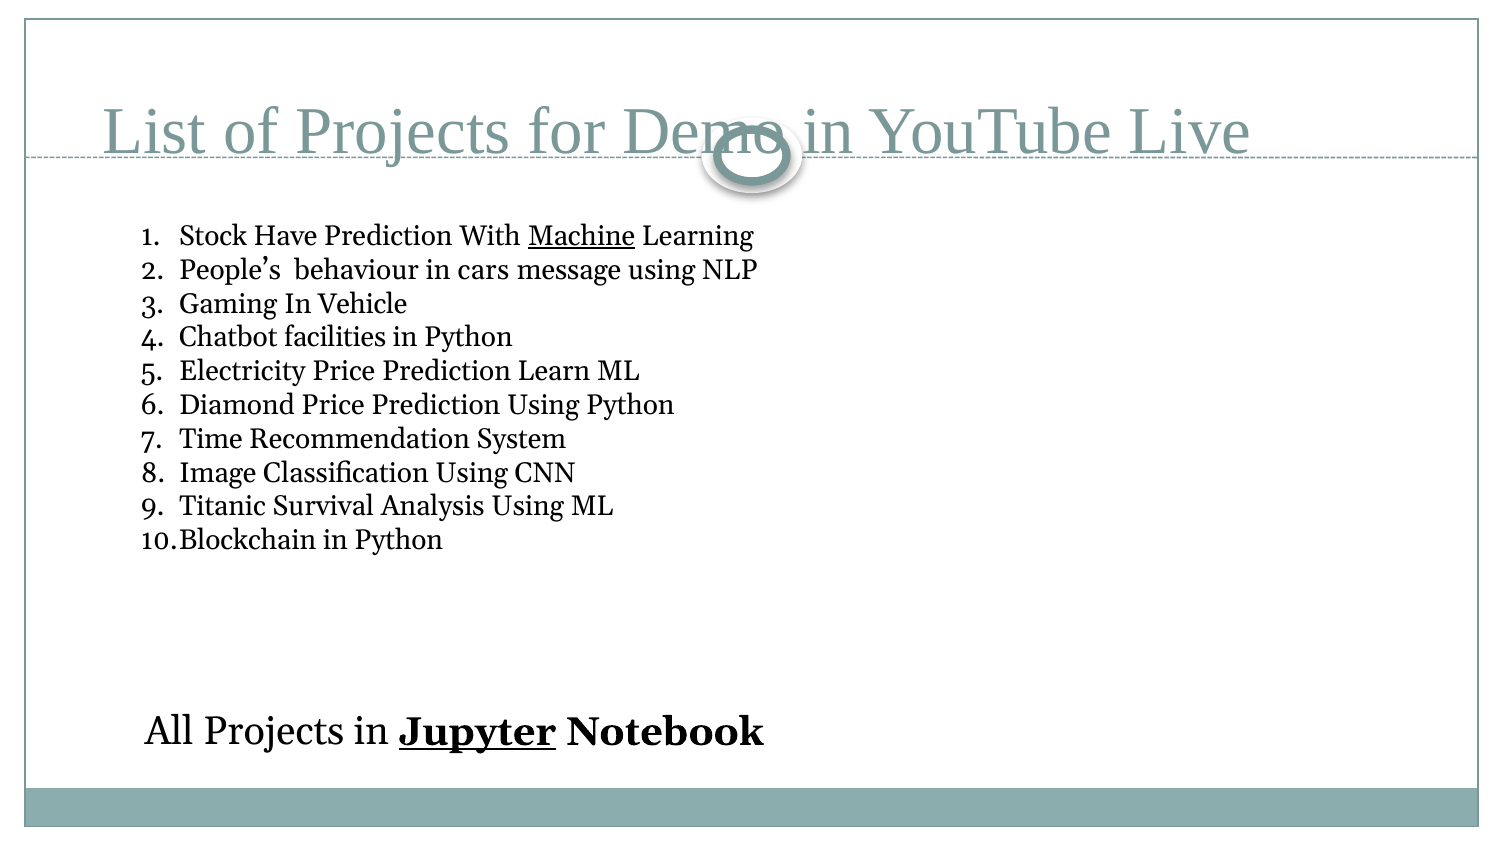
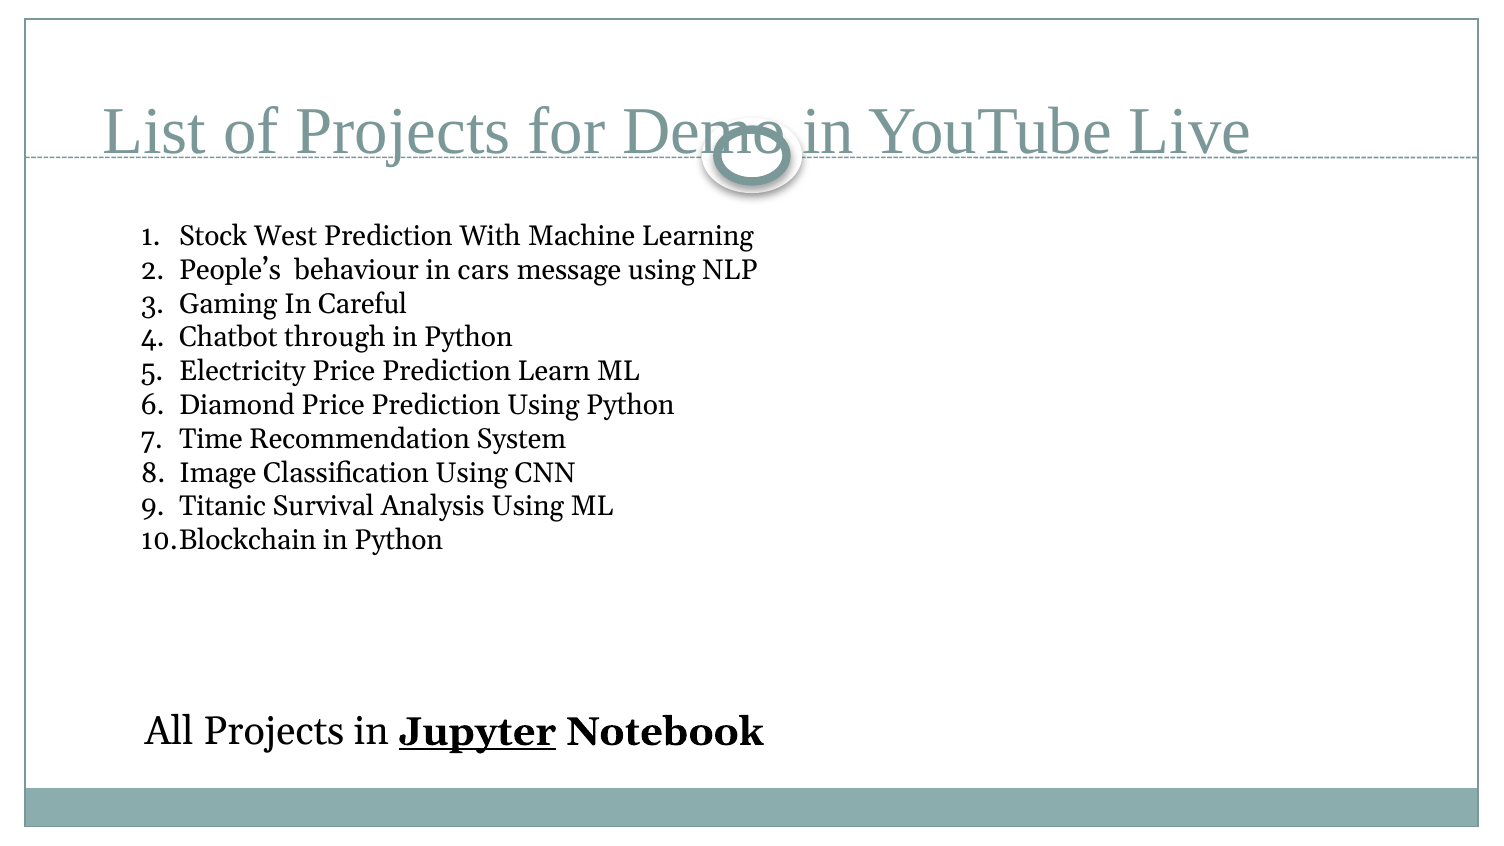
Have: Have -> West
Machine underline: present -> none
Vehicle: Vehicle -> Careful
facilities: facilities -> through
